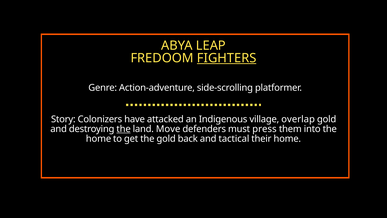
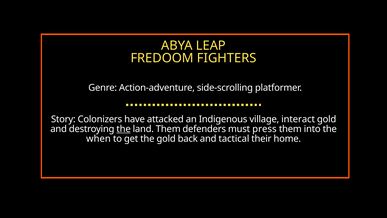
FIGHTERS underline: present -> none
overlap: overlap -> interact
land Move: Move -> Them
home at (99, 138): home -> when
